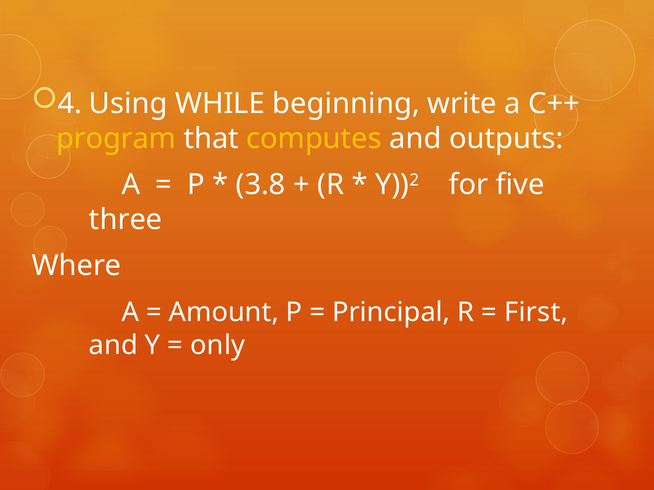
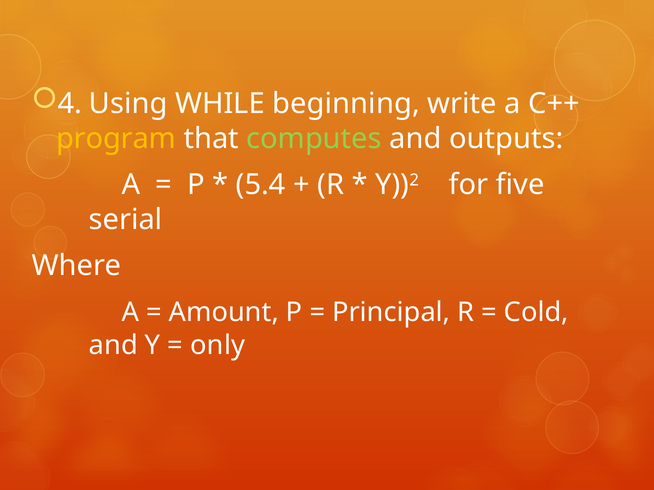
computes colour: yellow -> light green
3.8: 3.8 -> 5.4
three: three -> serial
First: First -> Cold
